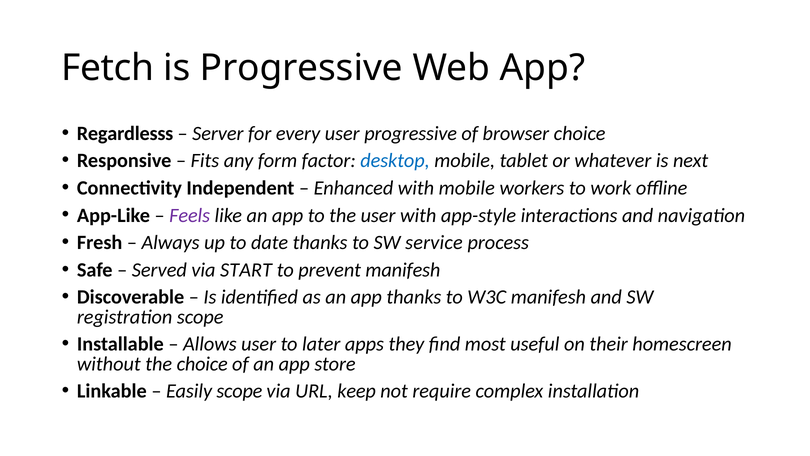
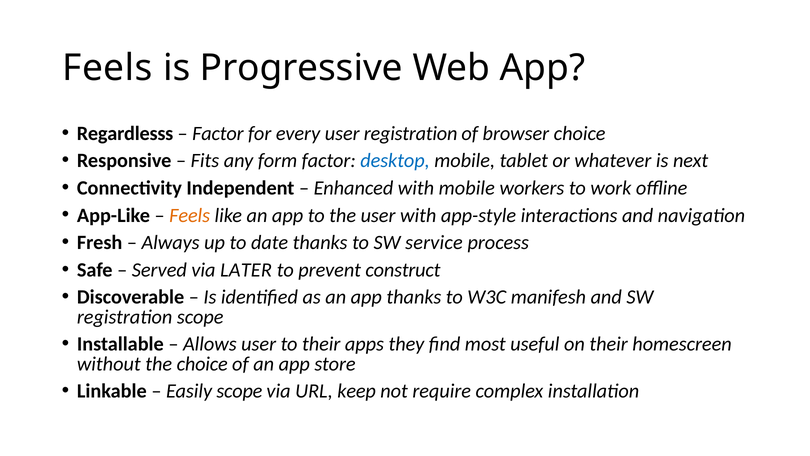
Fetch at (108, 68): Fetch -> Feels
Server at (218, 133): Server -> Factor
user progressive: progressive -> registration
Feels at (190, 215) colour: purple -> orange
START: START -> LATER
prevent manifesh: manifesh -> construct
to later: later -> their
